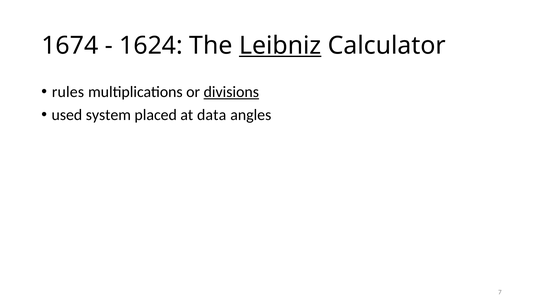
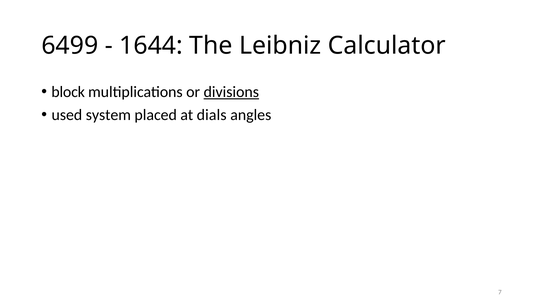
1674: 1674 -> 6499
1624: 1624 -> 1644
Leibniz underline: present -> none
rules: rules -> block
data: data -> dials
